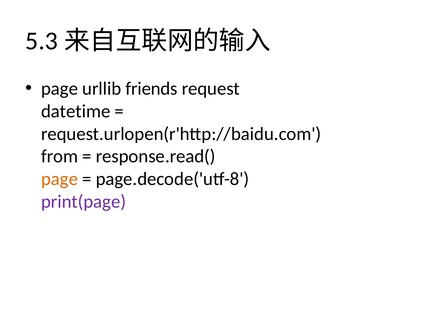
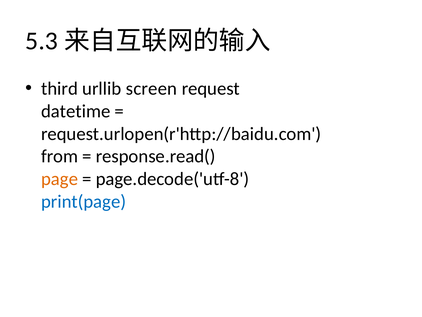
page at (60, 89): page -> third
friends: friends -> screen
print(page colour: purple -> blue
